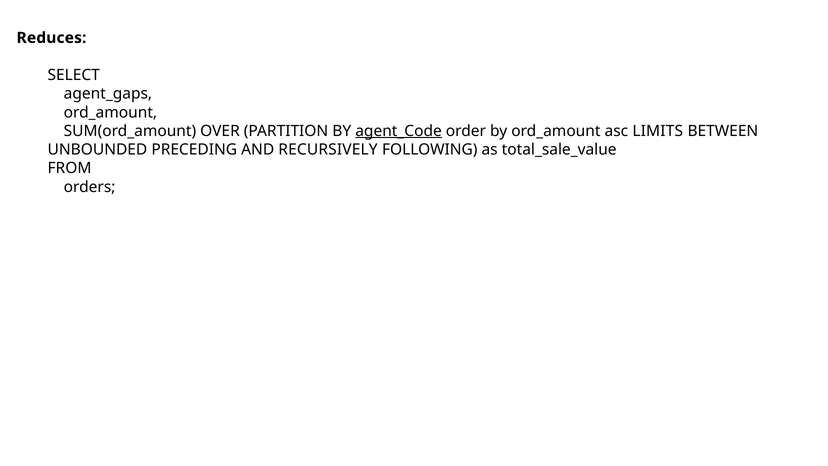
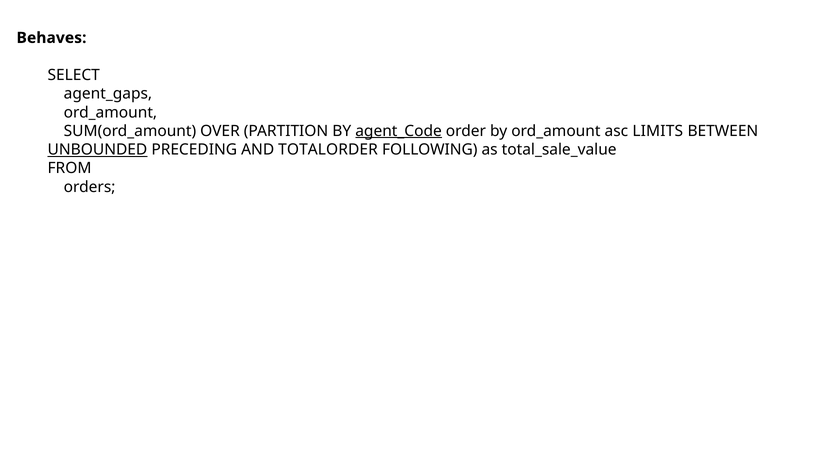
Reduces: Reduces -> Behaves
UNBOUNDED underline: none -> present
RECURSIVELY: RECURSIVELY -> TOTALORDER
